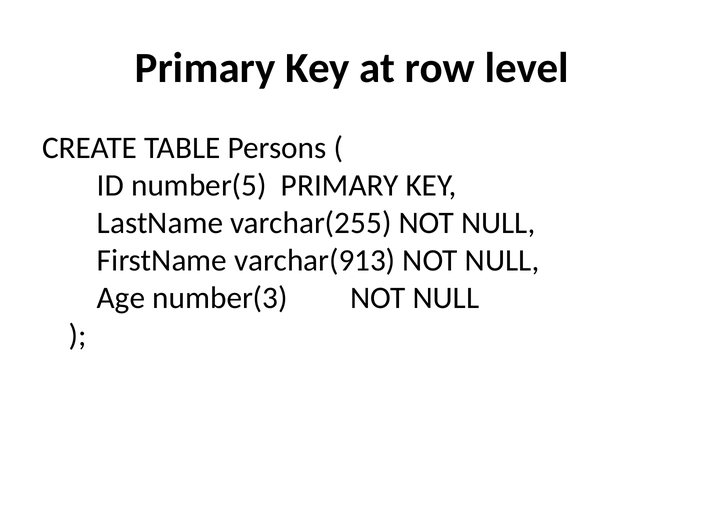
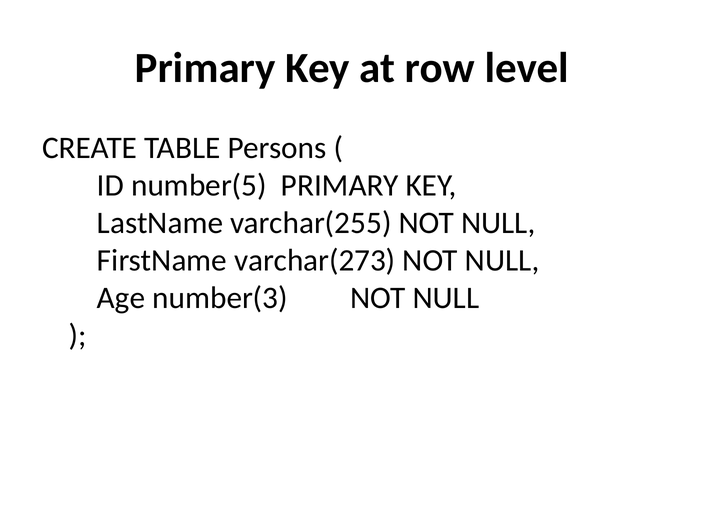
varchar(913: varchar(913 -> varchar(273
